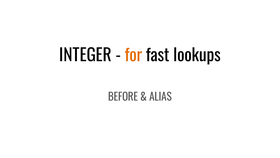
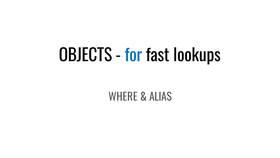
INTEGER: INTEGER -> OBJECTS
for colour: orange -> blue
BEFORE: BEFORE -> WHERE
